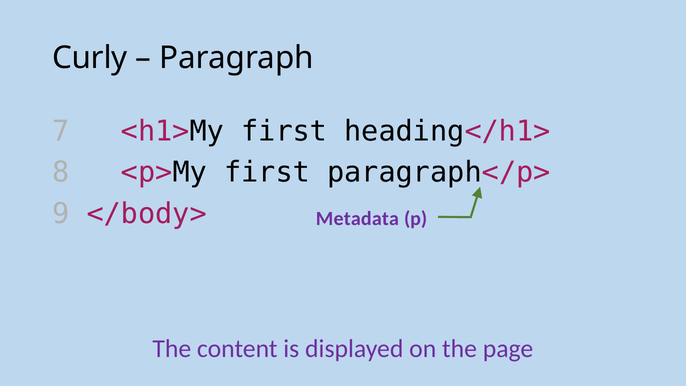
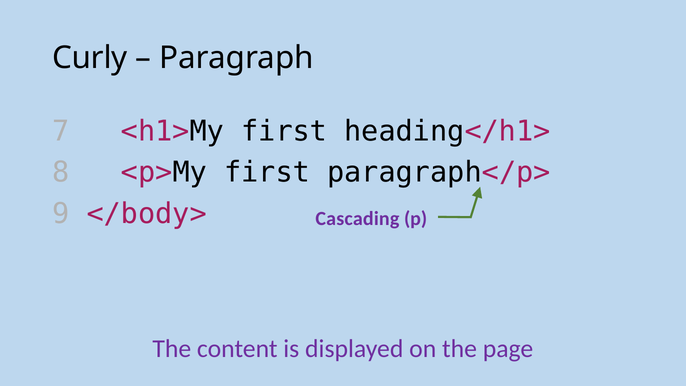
Metadata: Metadata -> Cascading
